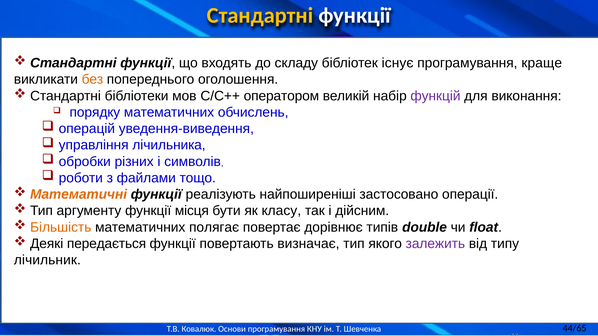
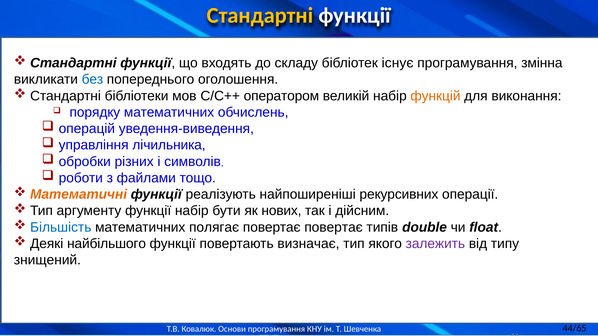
краще: краще -> змінна
без colour: orange -> blue
функцій colour: purple -> orange
застосовано: застосовано -> рекурсивних
функції місця: місця -> набір
класу: класу -> нових
Більшість colour: orange -> blue
повертає дорівнює: дорівнює -> повертає
передається: передається -> найбільшого
лічильник: лічильник -> знищений
